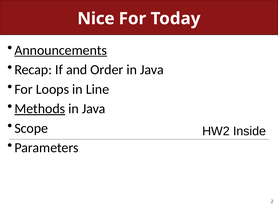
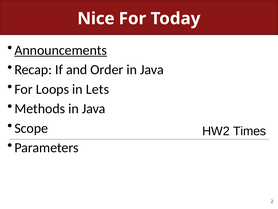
Line: Line -> Lets
Methods underline: present -> none
Inside: Inside -> Times
